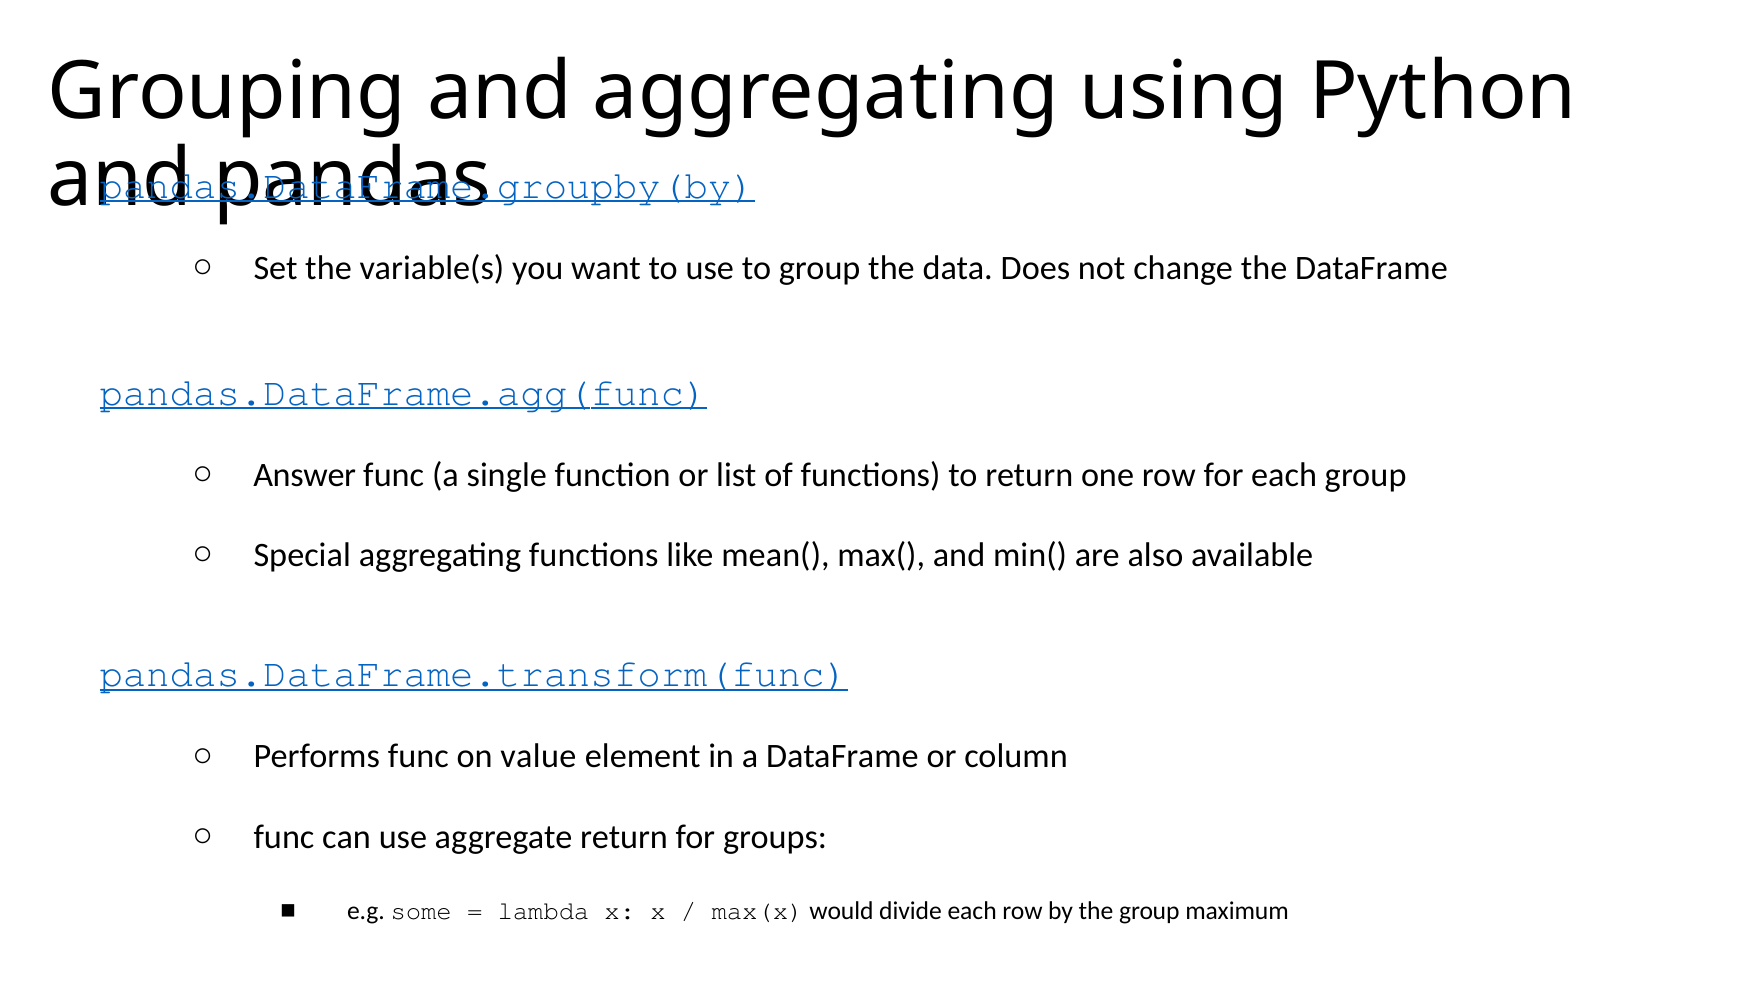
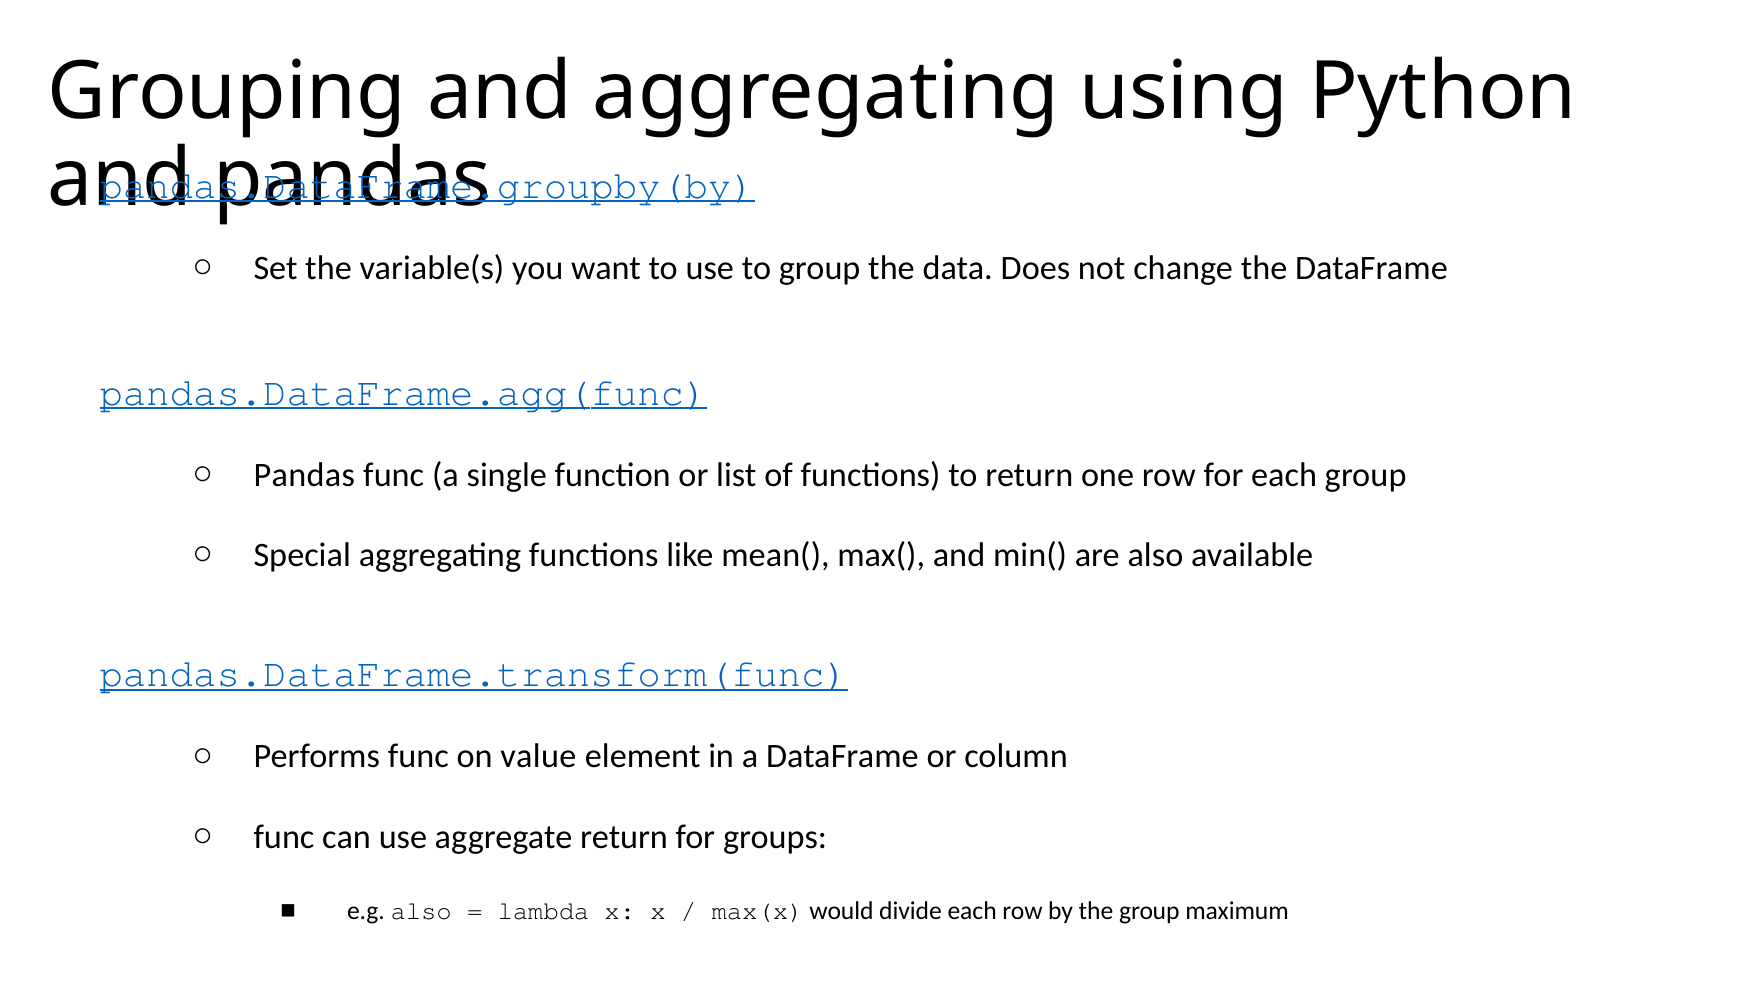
Answer at (305, 475): Answer -> Pandas
e.g some: some -> also
